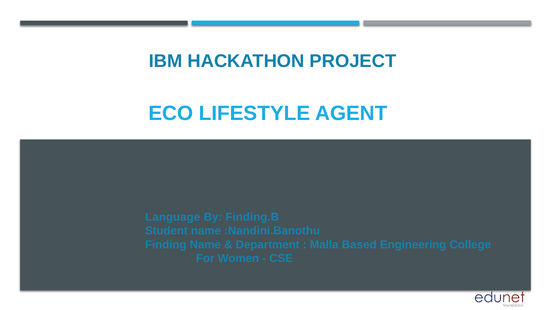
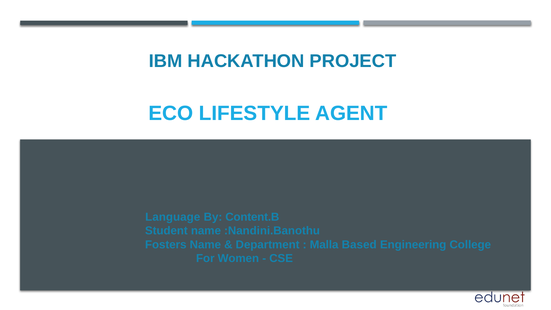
Finding.B: Finding.B -> Content.B
Finding: Finding -> Fosters
